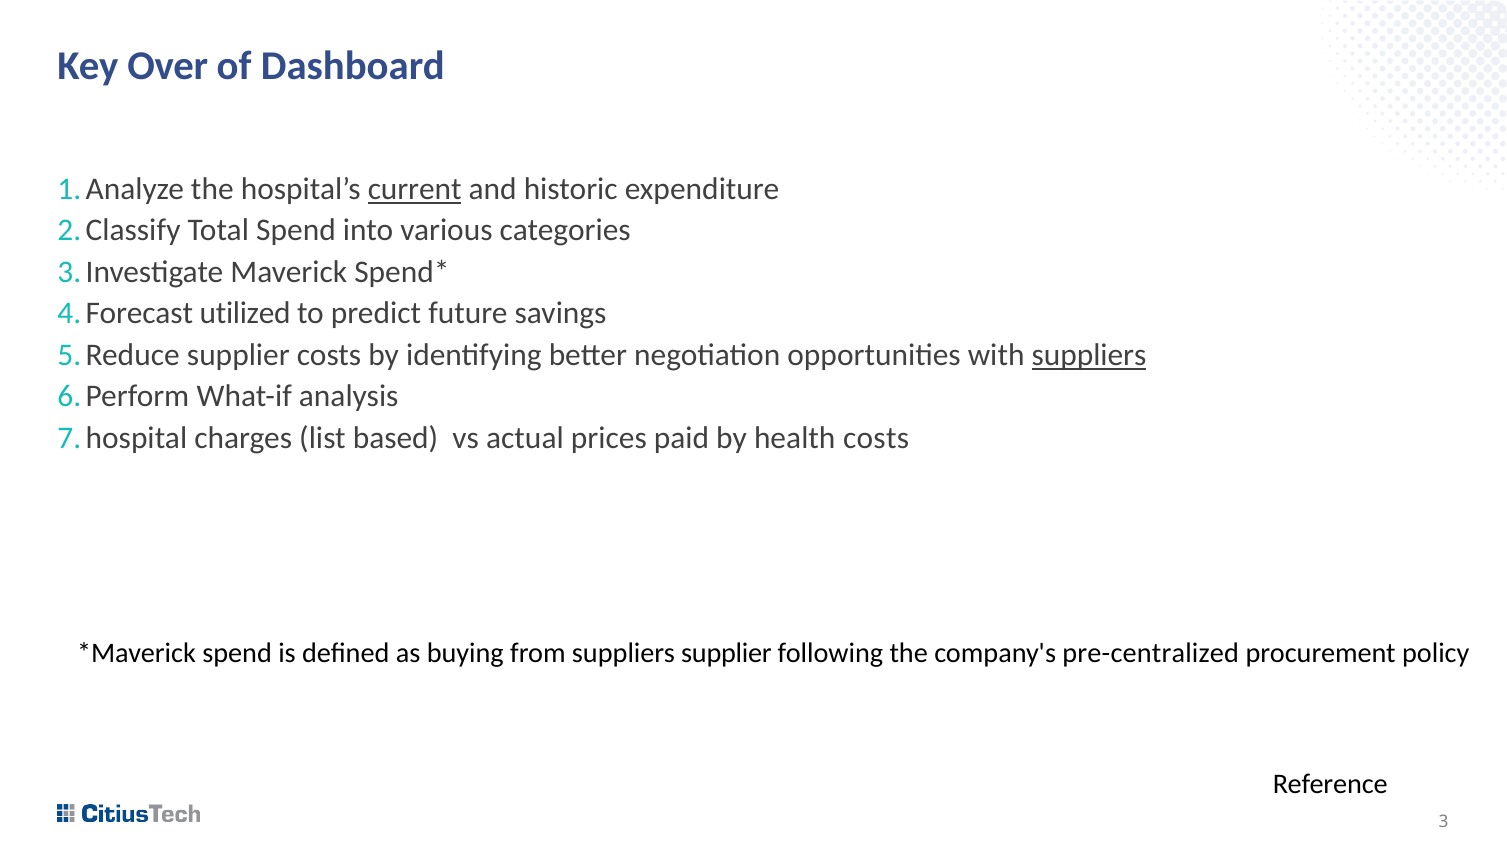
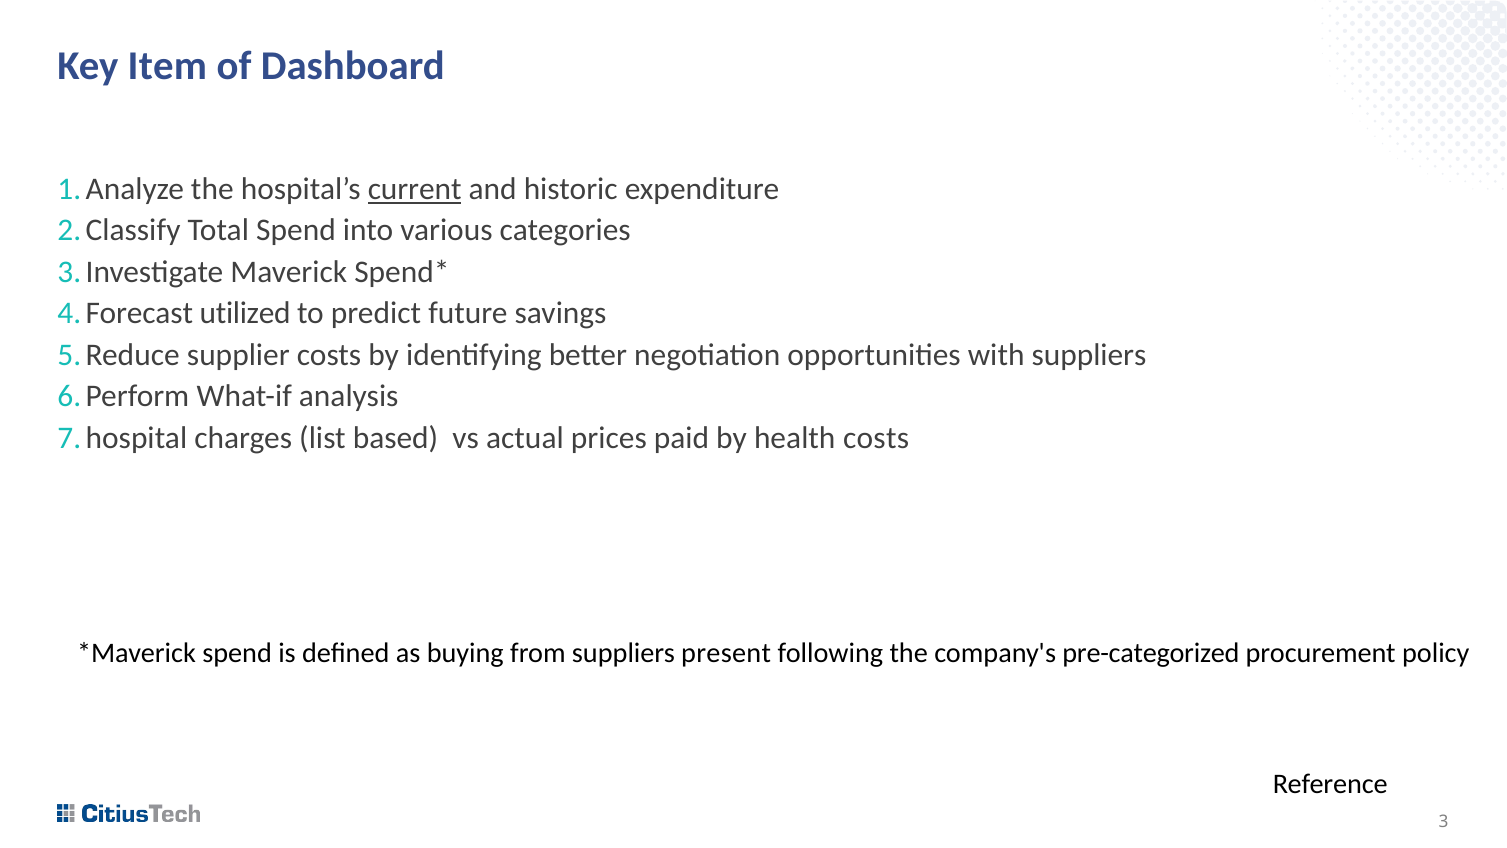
Over: Over -> Item
suppliers at (1089, 355) underline: present -> none
suppliers supplier: supplier -> present
pre-centralized: pre-centralized -> pre-categorized
